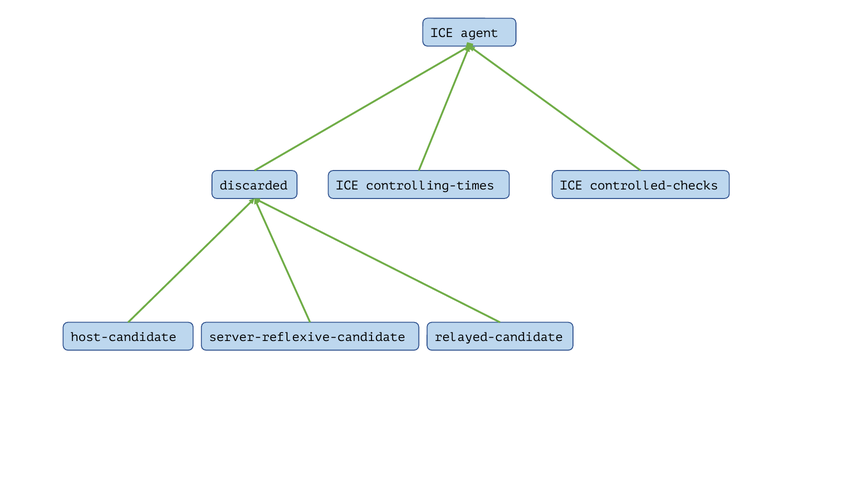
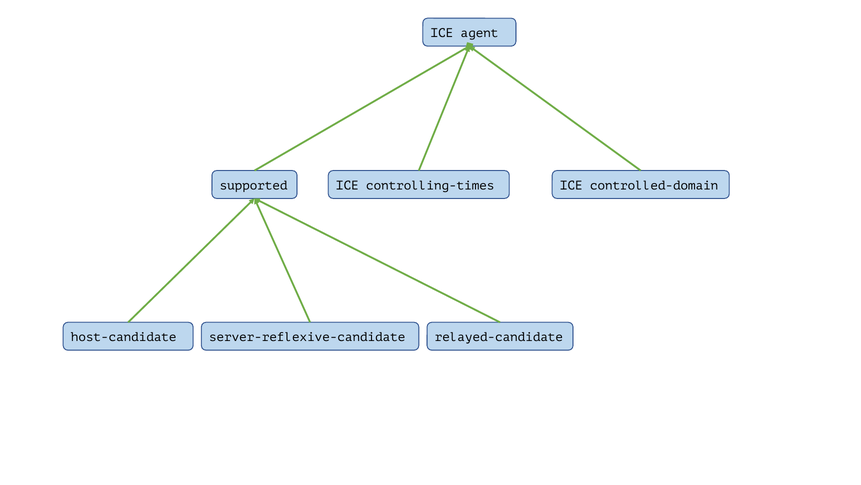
discarded: discarded -> supported
controlled-checks: controlled-checks -> controlled-domain
